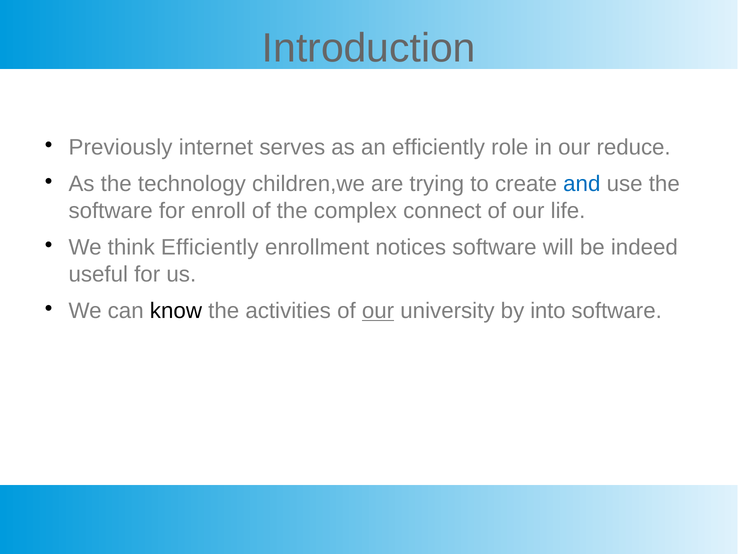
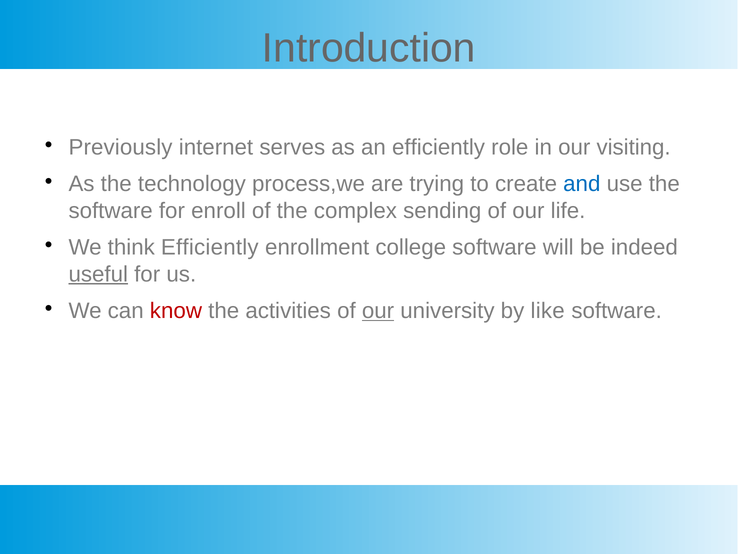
reduce: reduce -> visiting
children,we: children,we -> process,we
connect: connect -> sending
notices: notices -> college
useful underline: none -> present
know colour: black -> red
into: into -> like
